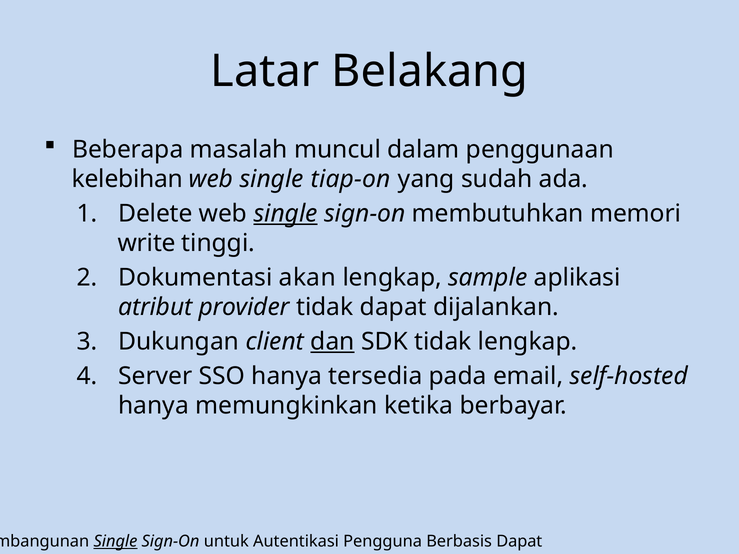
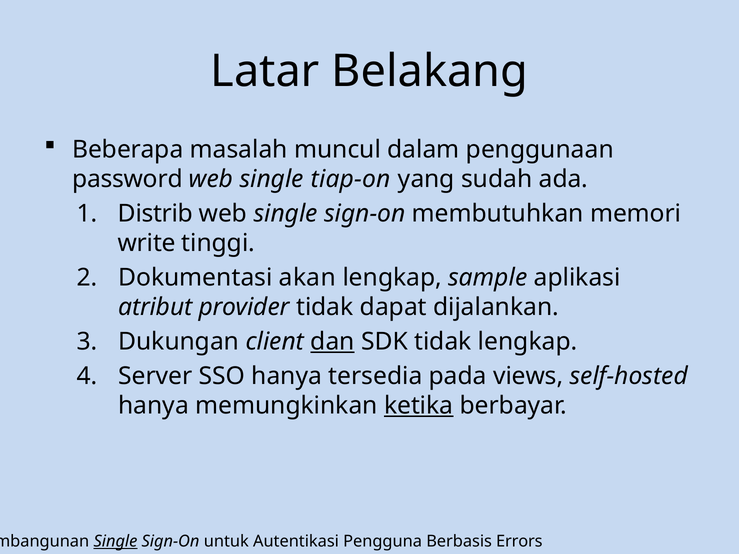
kelebihan: kelebihan -> password
Delete: Delete -> Distrib
single at (286, 214) underline: present -> none
email: email -> views
ketika underline: none -> present
Berbasis Dapat: Dapat -> Errors
